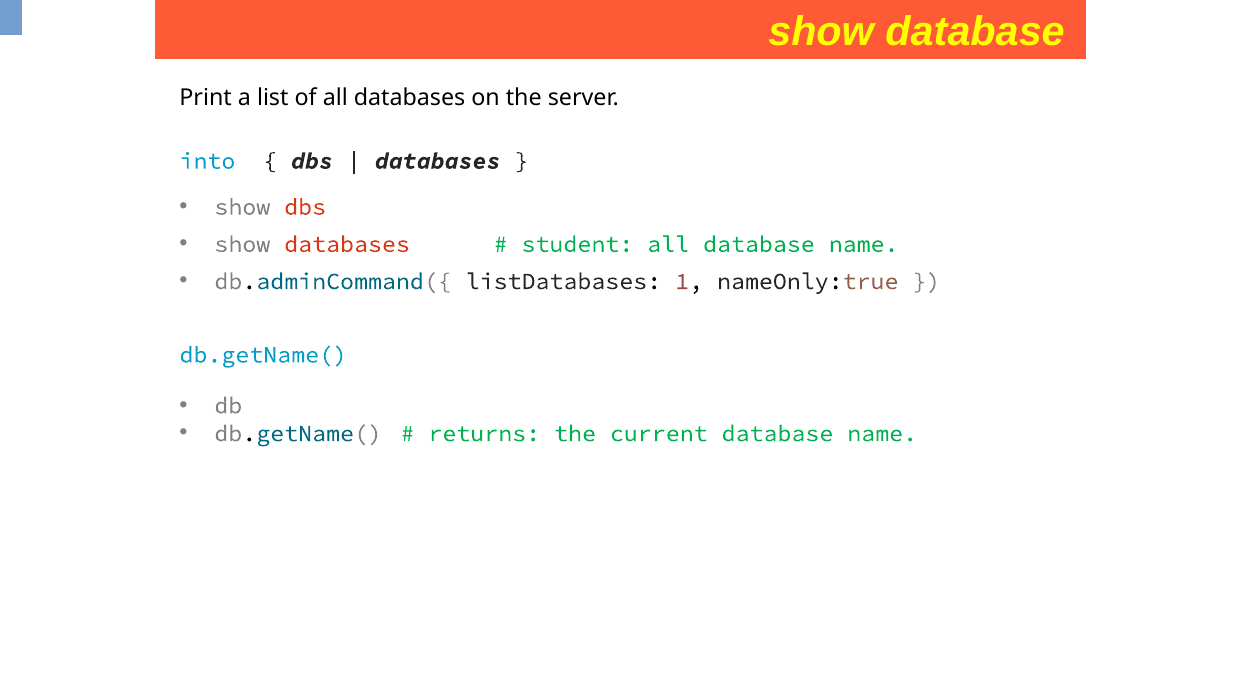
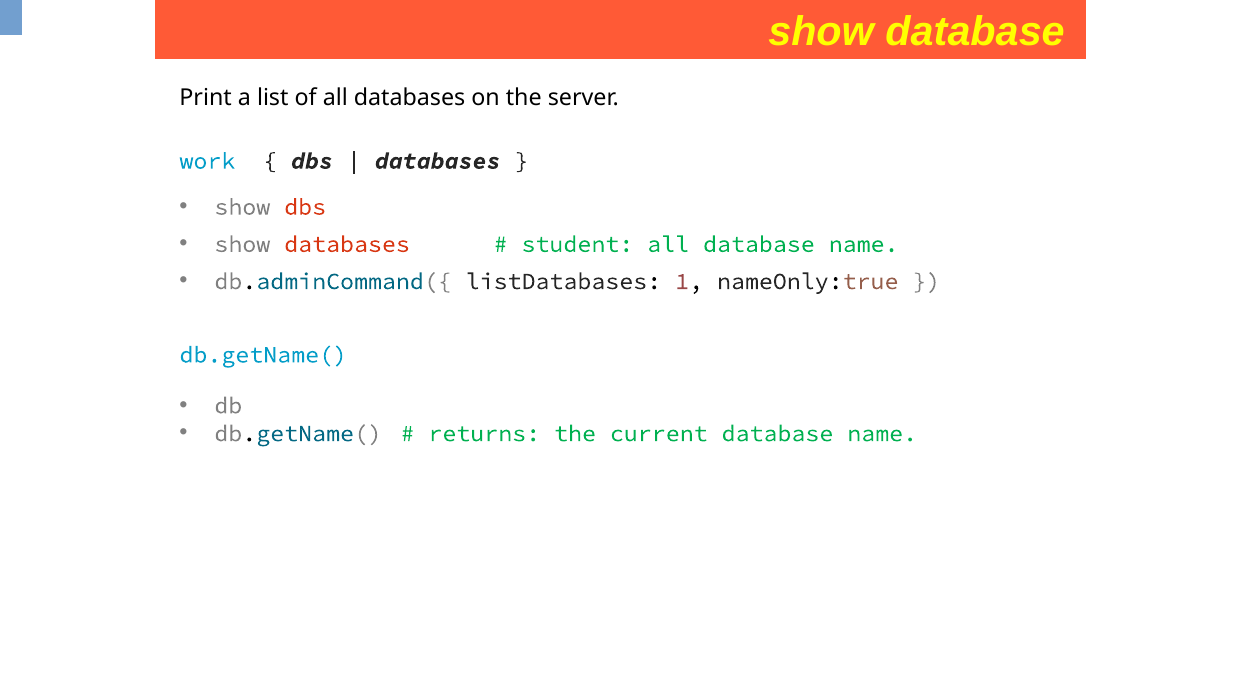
into: into -> work
